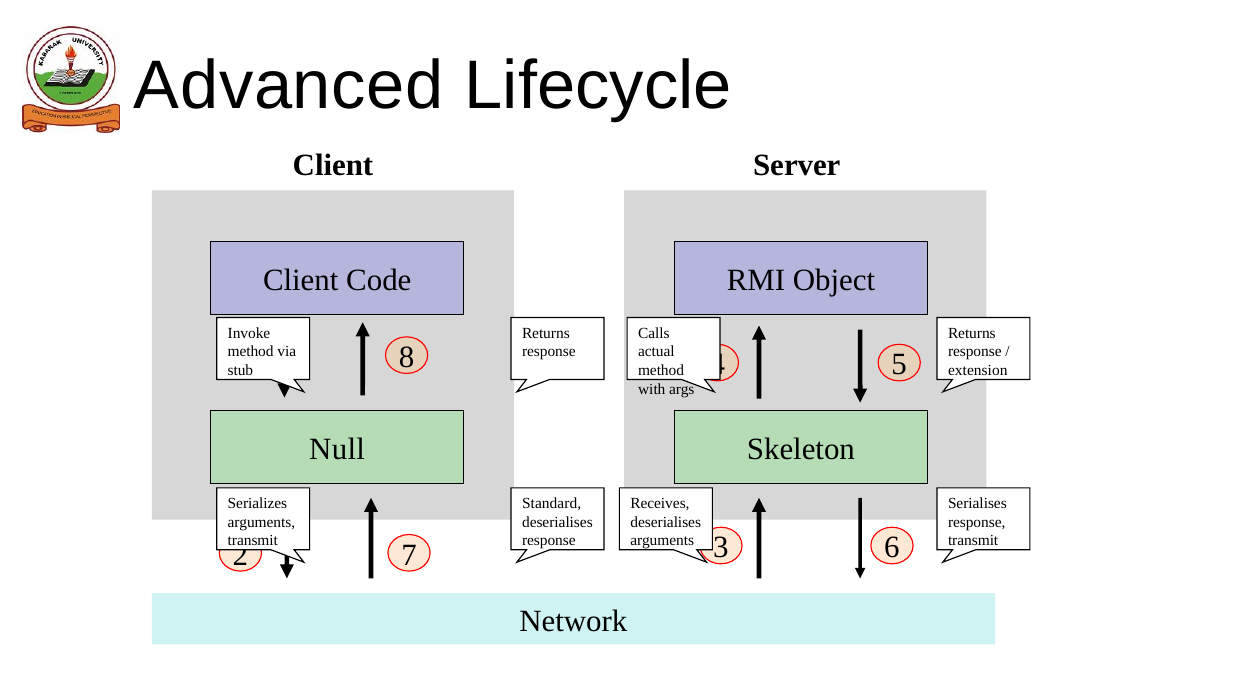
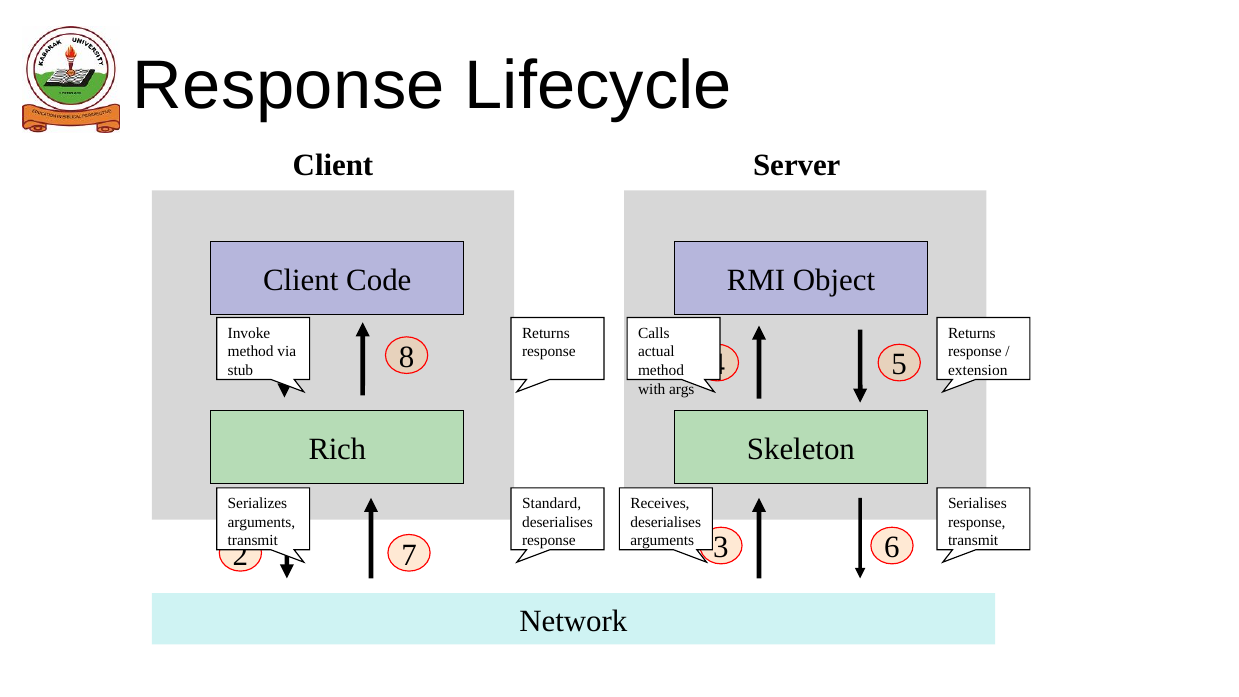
Advanced at (289, 85): Advanced -> Response
Null: Null -> Rich
